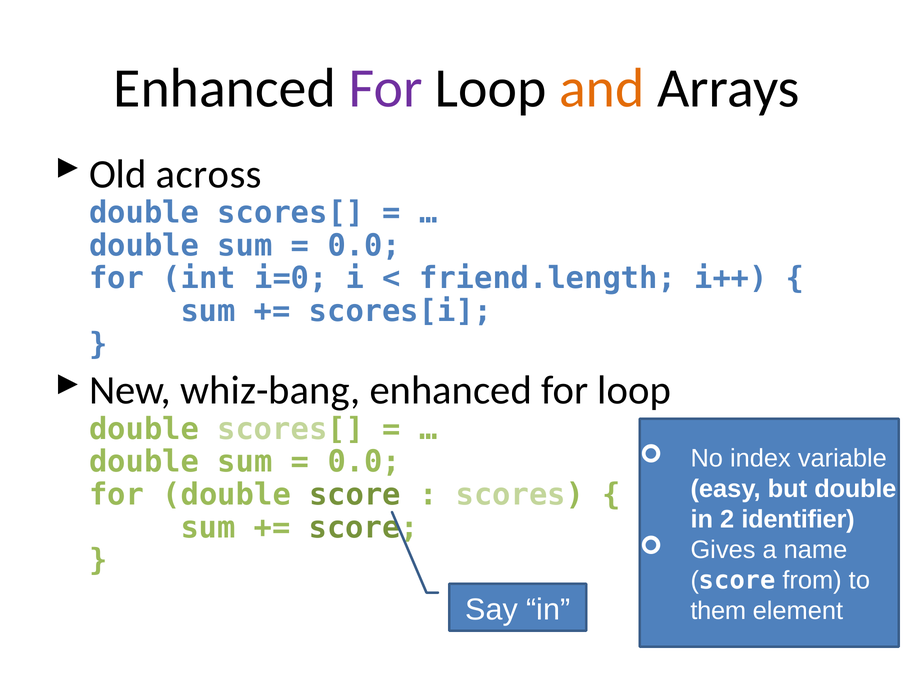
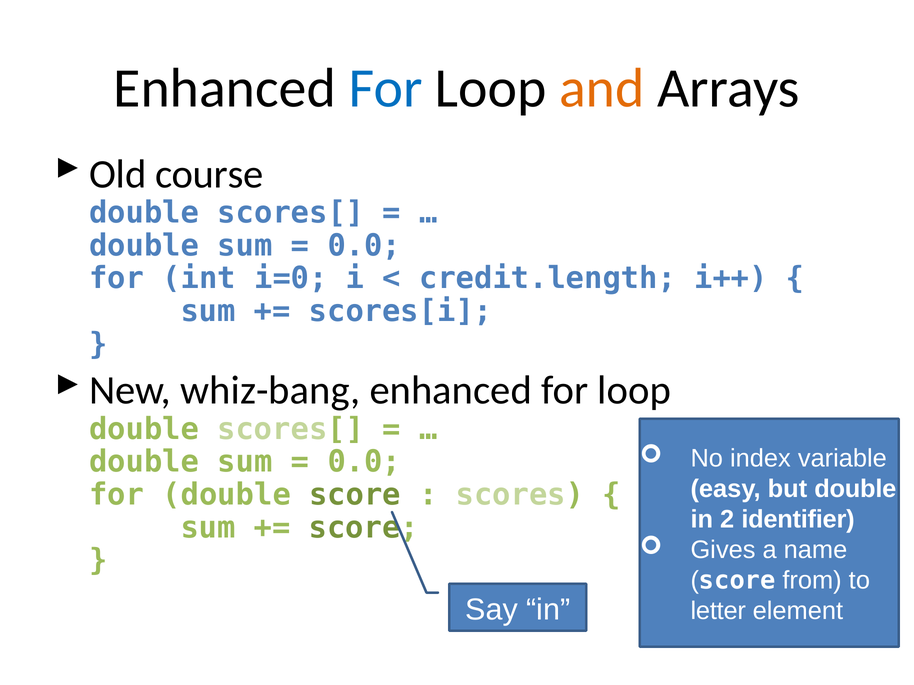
For at (386, 88) colour: purple -> blue
across: across -> course
friend.length: friend.length -> credit.length
them: them -> letter
